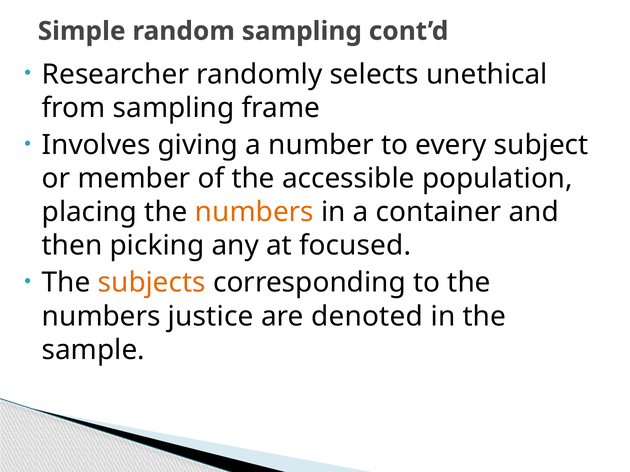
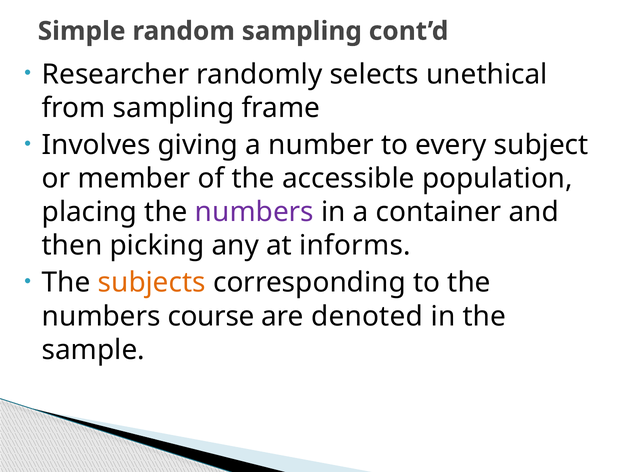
numbers at (254, 212) colour: orange -> purple
focused: focused -> informs
justice: justice -> course
